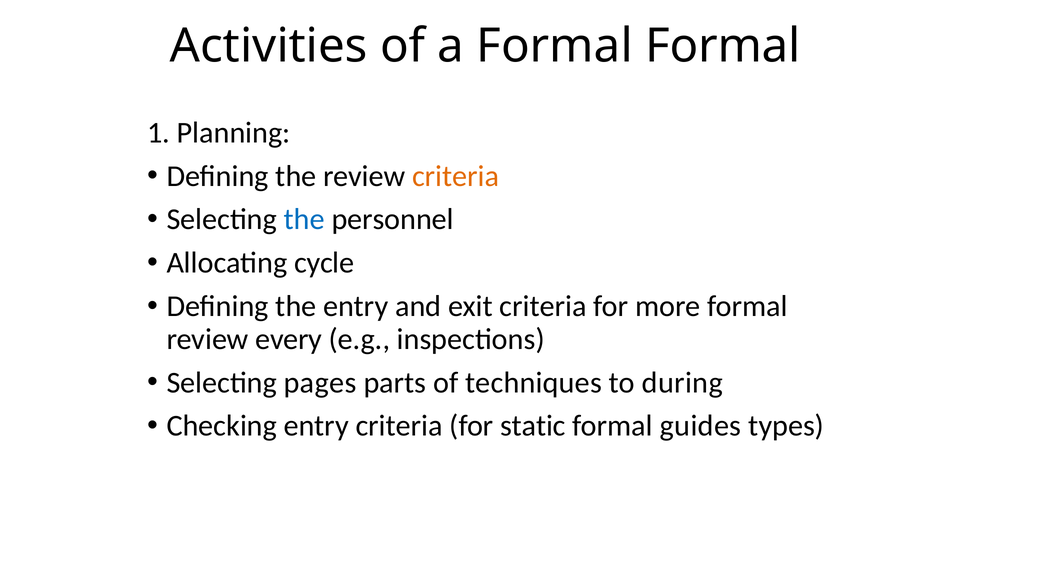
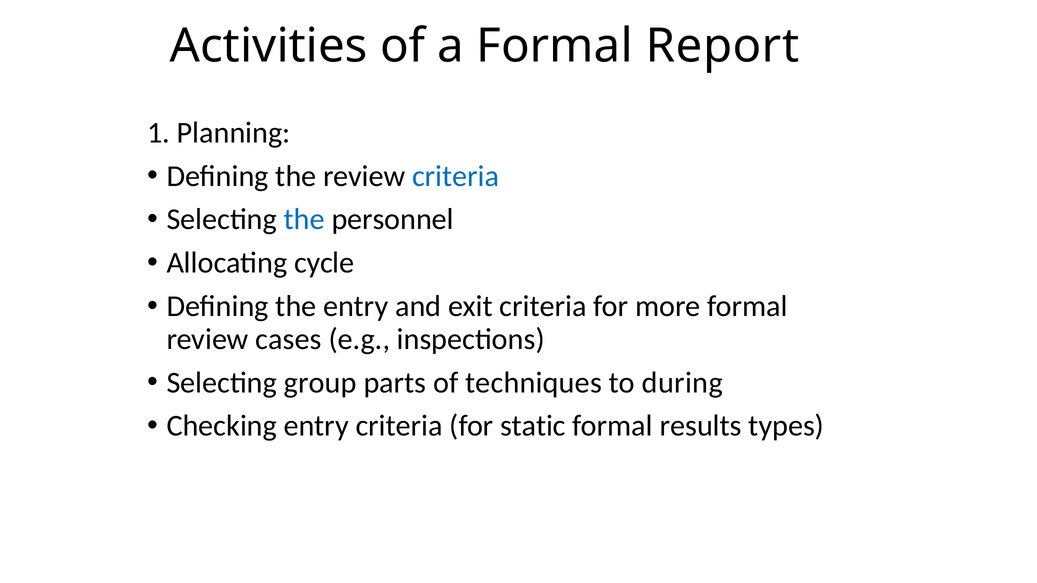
Formal Formal: Formal -> Report
criteria at (456, 176) colour: orange -> blue
every: every -> cases
pages: pages -> group
guides: guides -> results
